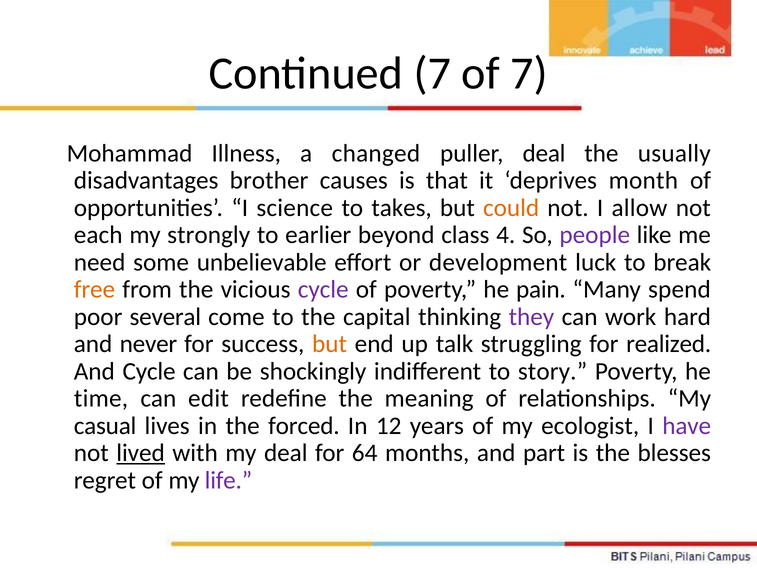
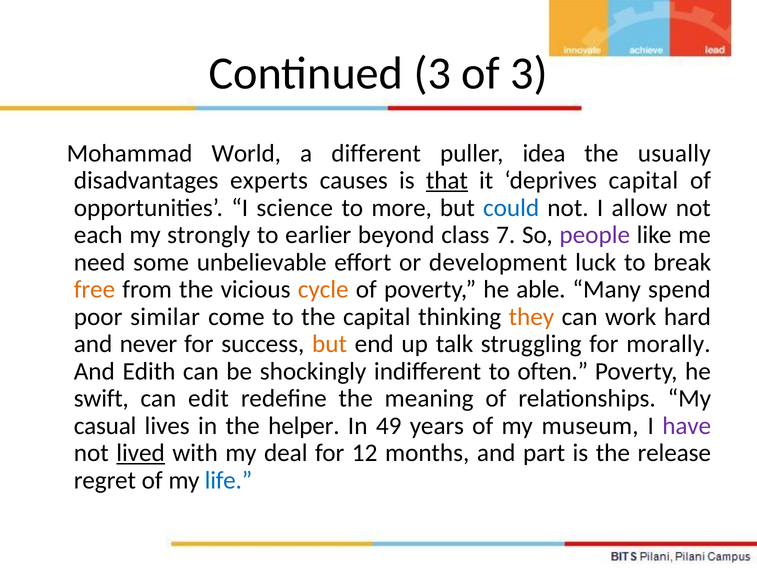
Continued 7: 7 -> 3
of 7: 7 -> 3
Illness: Illness -> World
changed: changed -> different
puller deal: deal -> idea
brother: brother -> experts
that underline: none -> present
deprives month: month -> capital
takes: takes -> more
could colour: orange -> blue
4: 4 -> 7
cycle at (323, 289) colour: purple -> orange
pain: pain -> able
several: several -> similar
they colour: purple -> orange
realized: realized -> morally
And Cycle: Cycle -> Edith
story: story -> often
time: time -> swift
forced: forced -> helper
12: 12 -> 49
ecologist: ecologist -> museum
64: 64 -> 12
blesses: blesses -> release
life colour: purple -> blue
